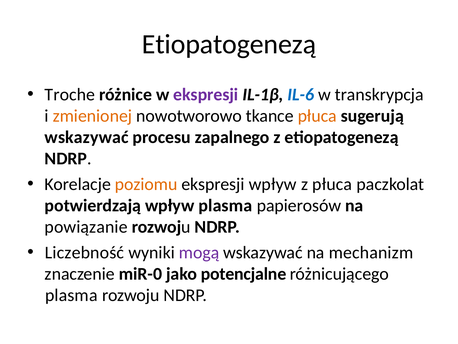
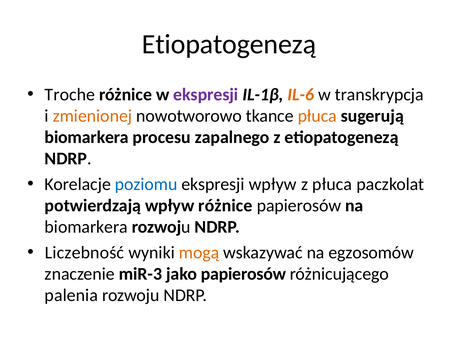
IL-6 colour: blue -> orange
wskazywać at (87, 137): wskazywać -> biomarkera
poziomu colour: orange -> blue
wpływ plasma: plasma -> różnice
powiązanie at (86, 227): powiązanie -> biomarkera
mogą colour: purple -> orange
mechanizm: mechanizm -> egzosomów
miR-0: miR-0 -> miR-3
jako potencjalne: potencjalne -> papierosów
plasma at (71, 295): plasma -> palenia
